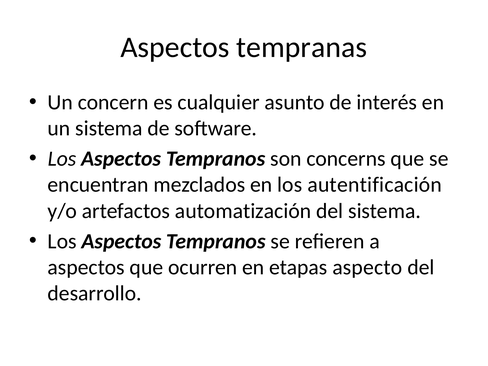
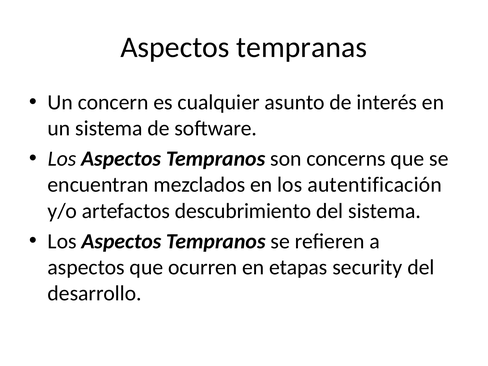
automatización: automatización -> descubrimiento
aspecto: aspecto -> security
